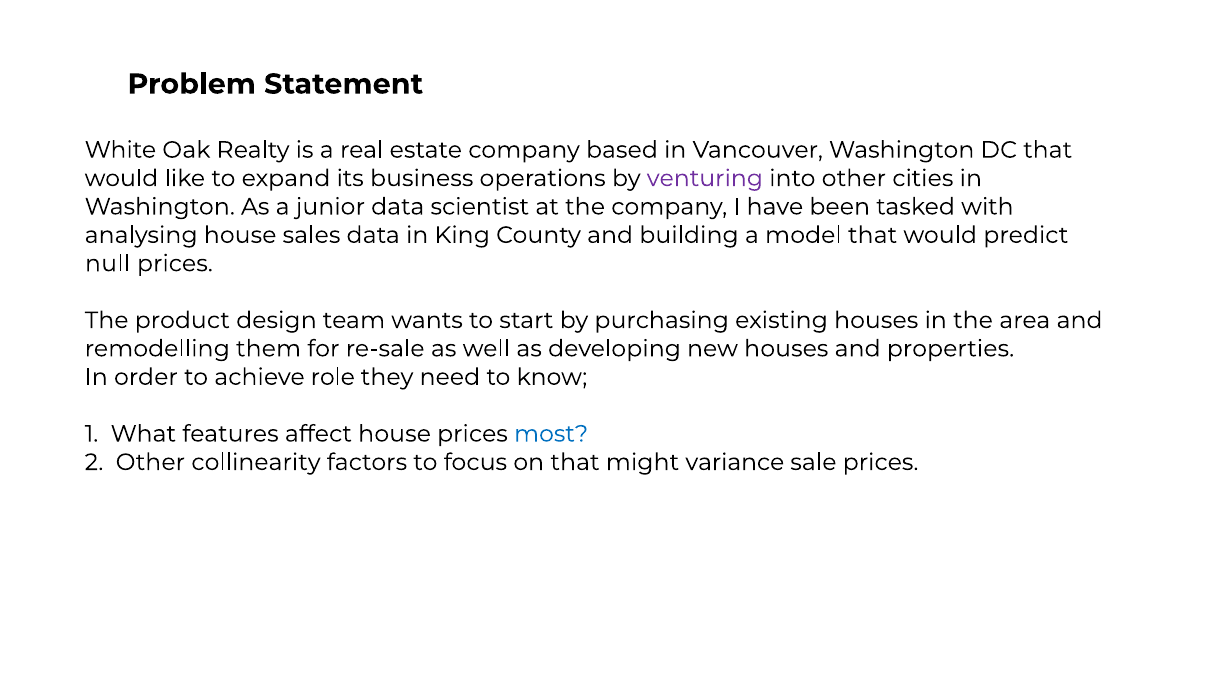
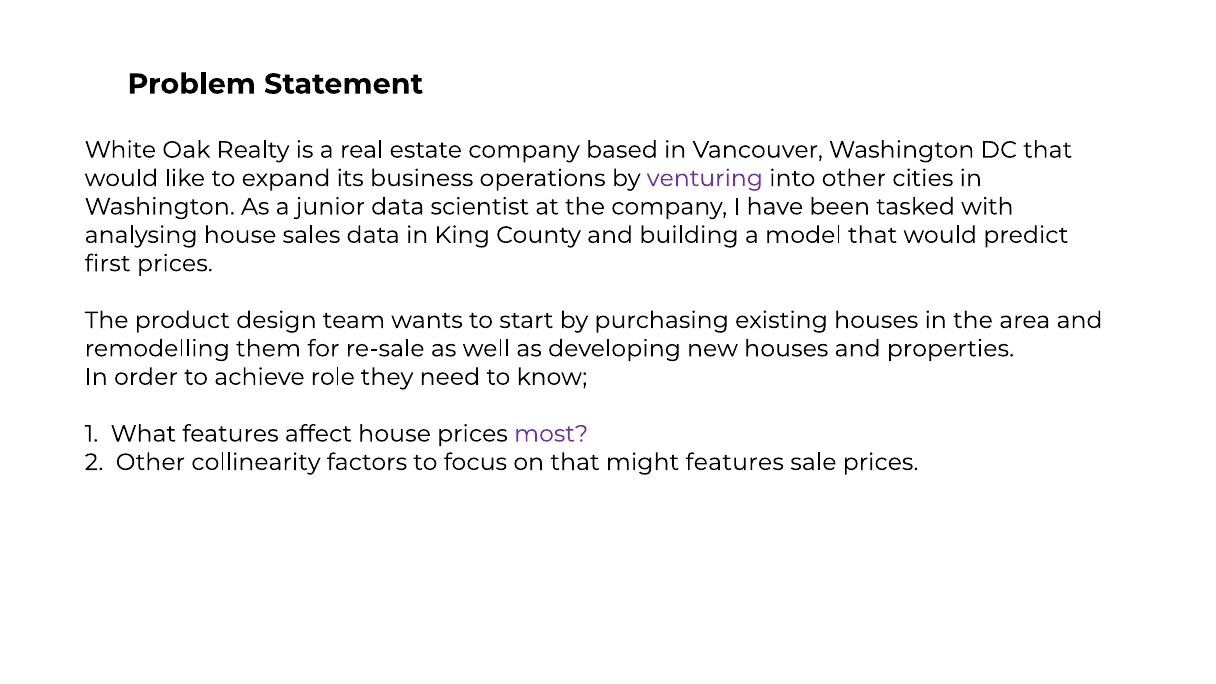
null: null -> first
most colour: blue -> purple
might variance: variance -> features
